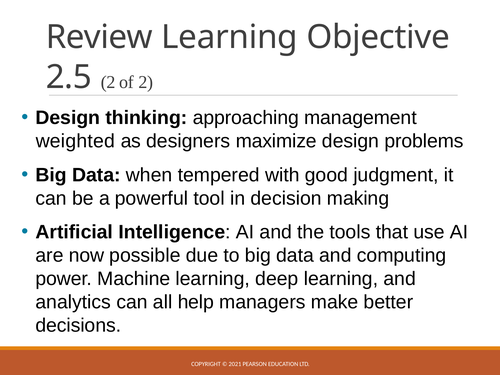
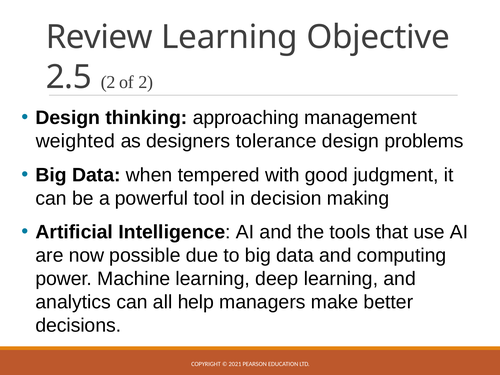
maximize: maximize -> tolerance
